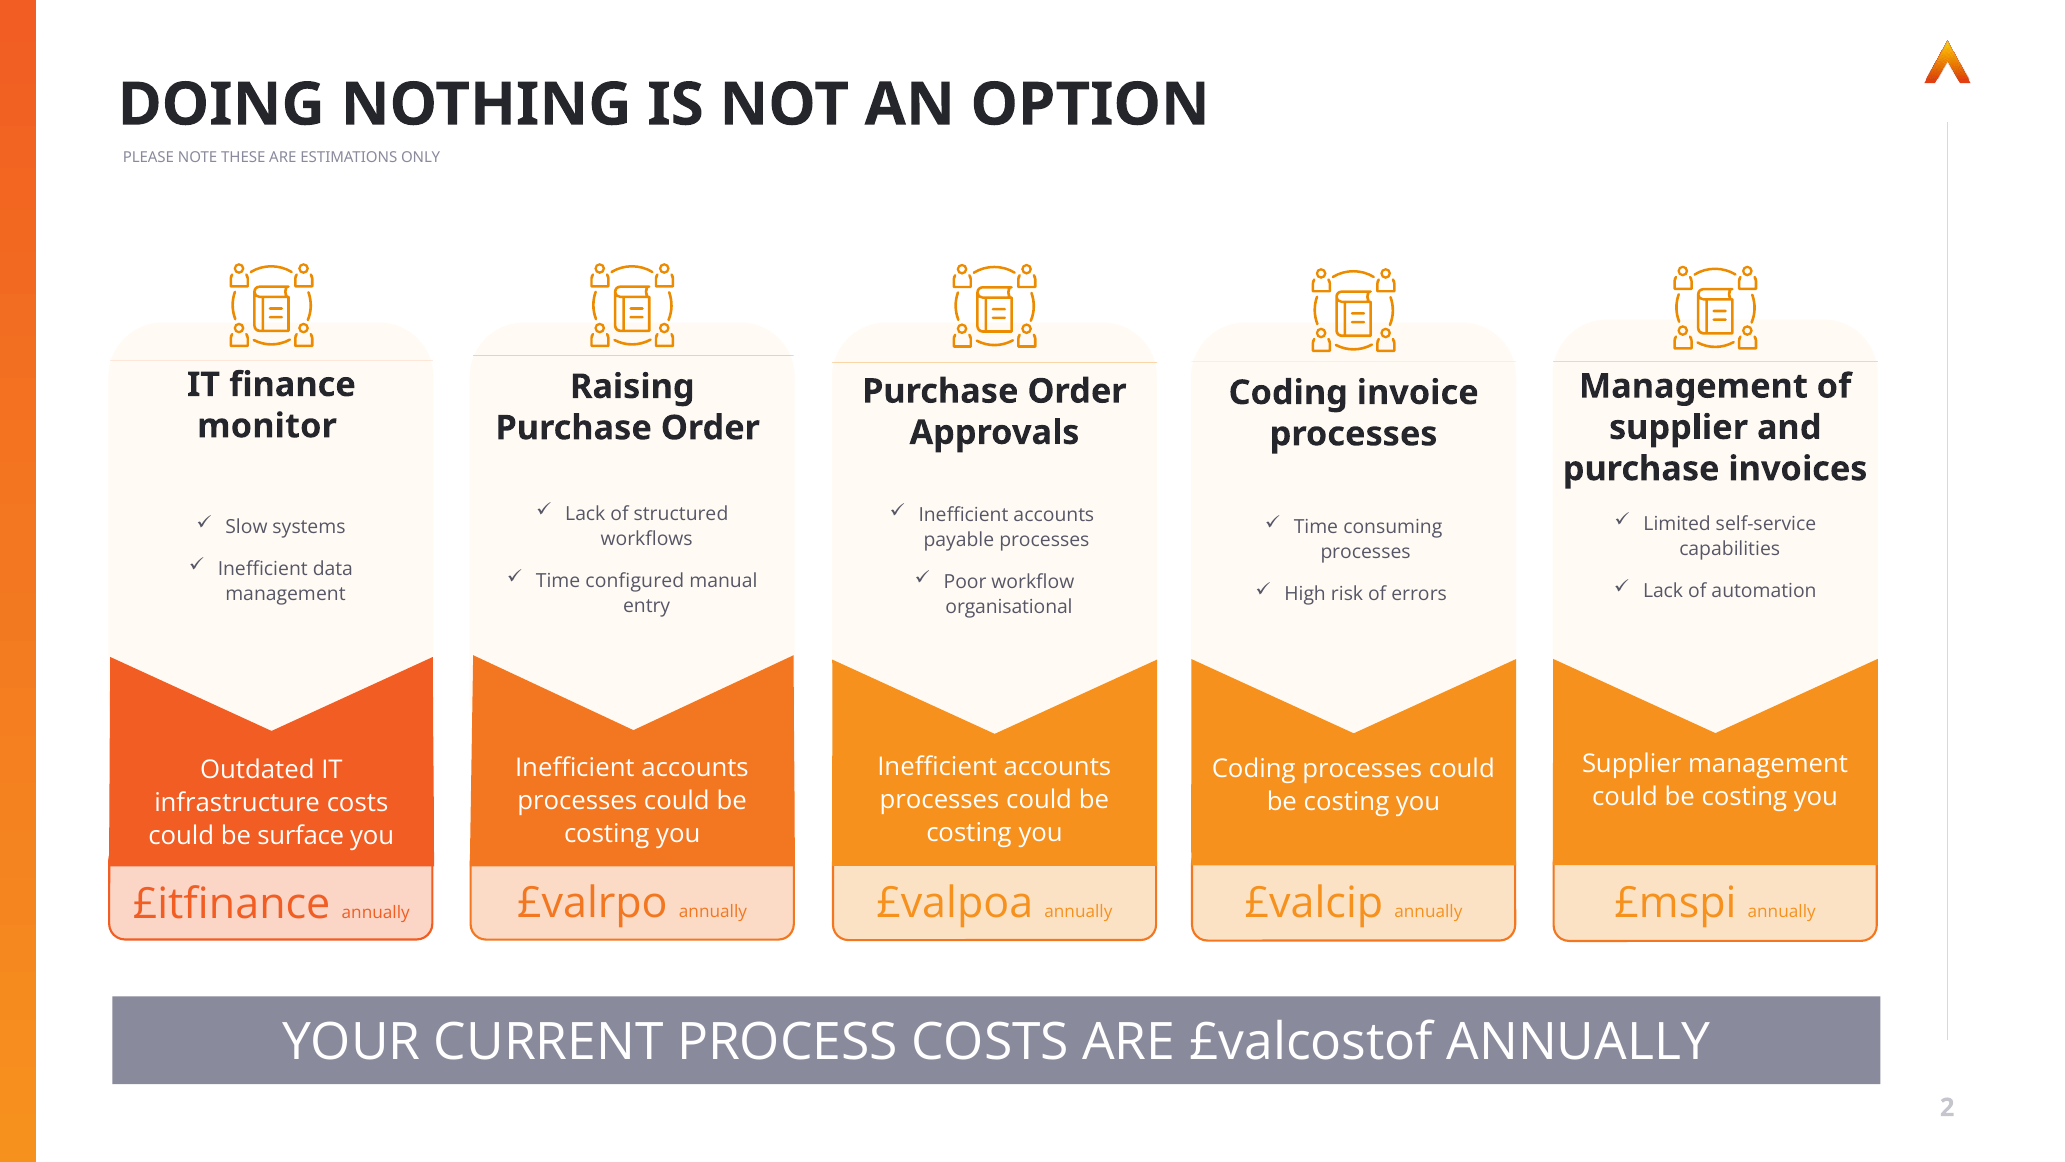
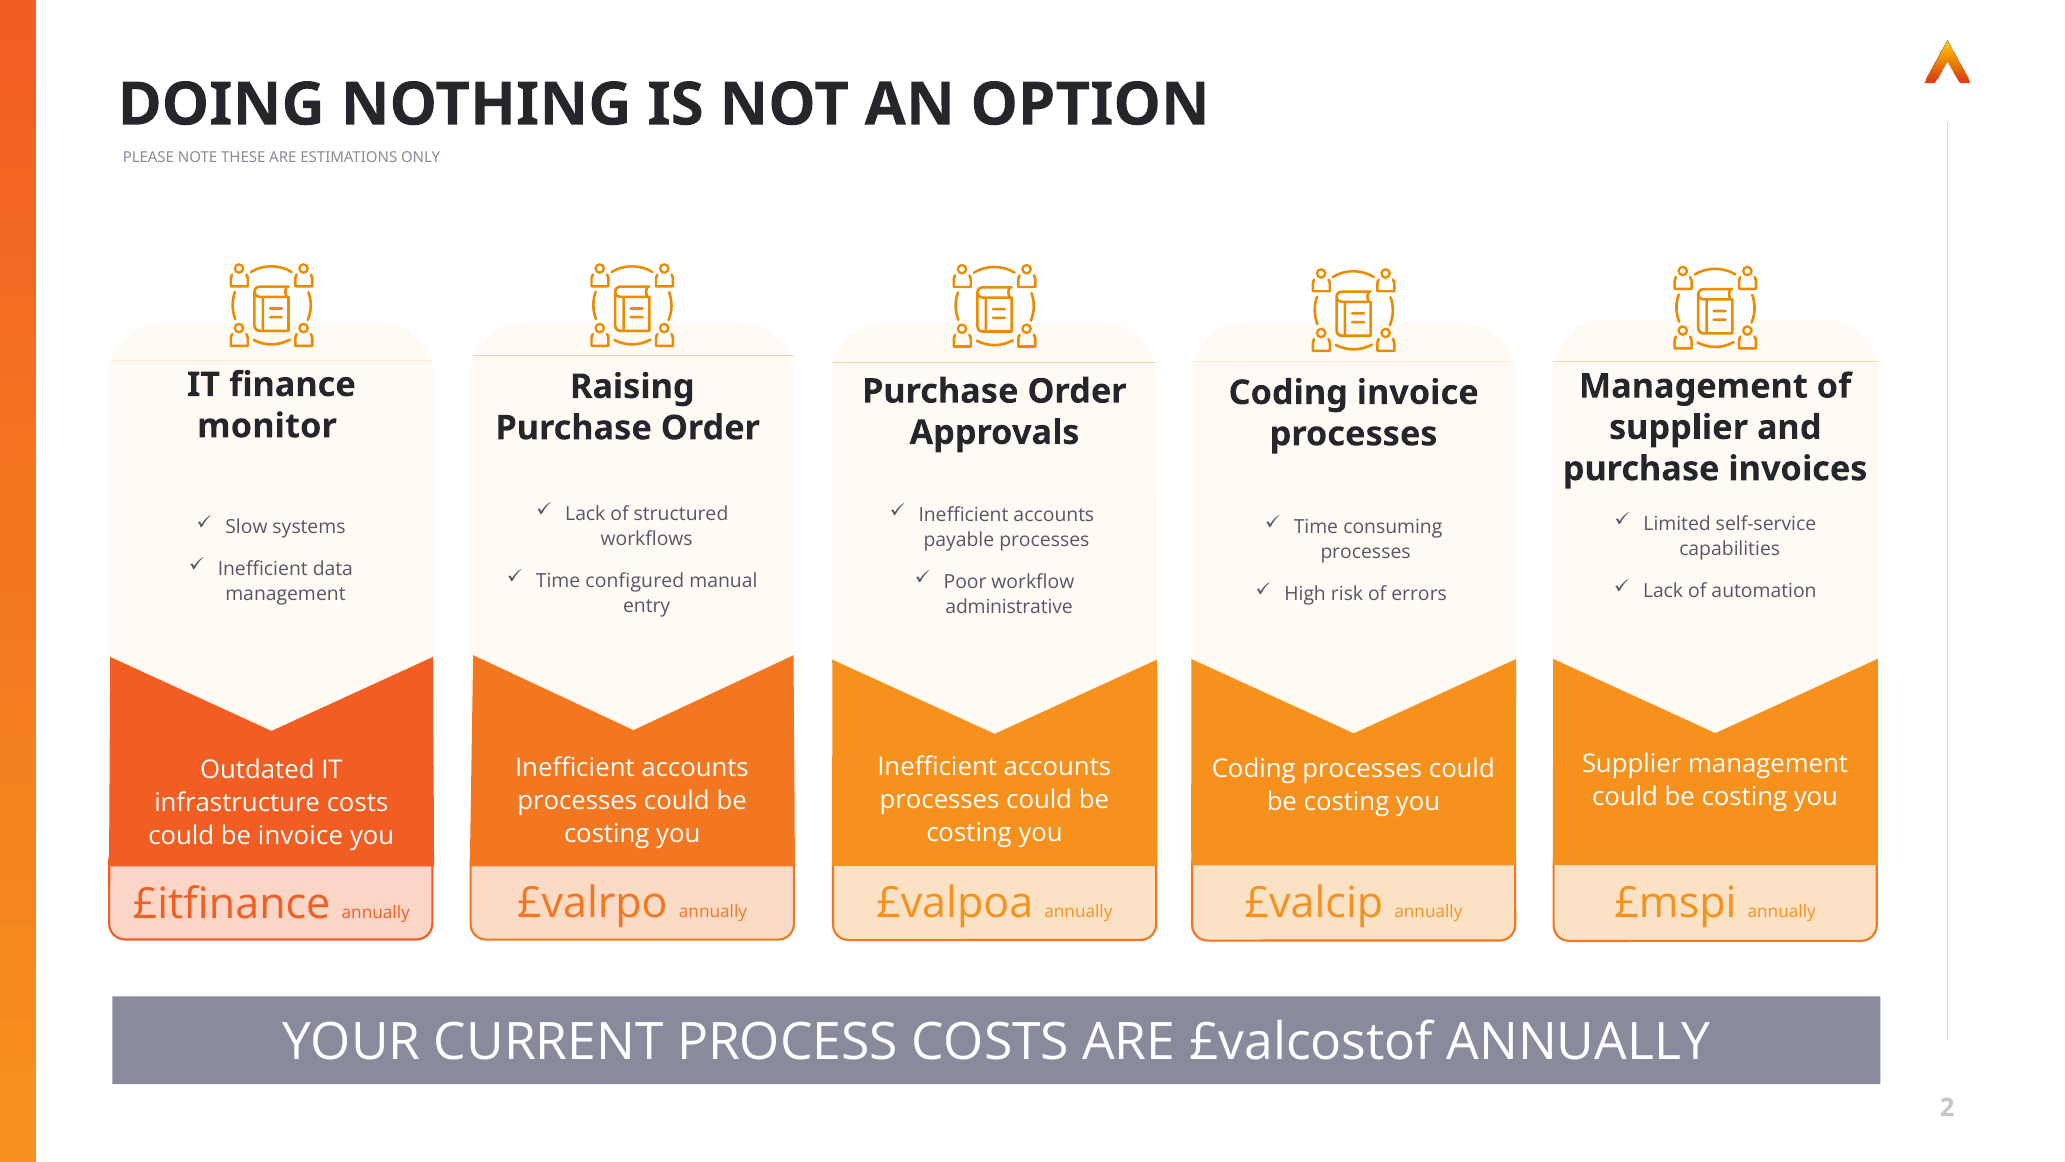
organisational: organisational -> administrative
be surface: surface -> invoice
